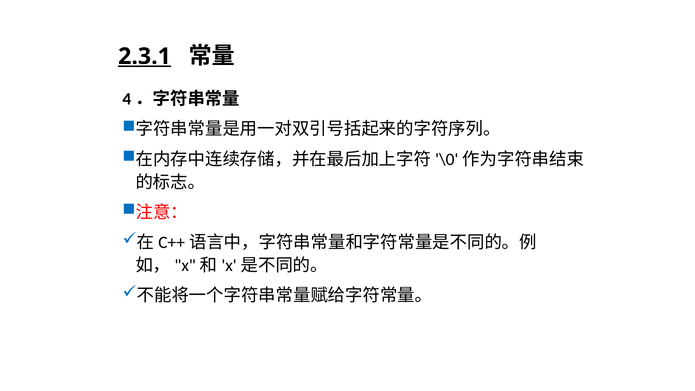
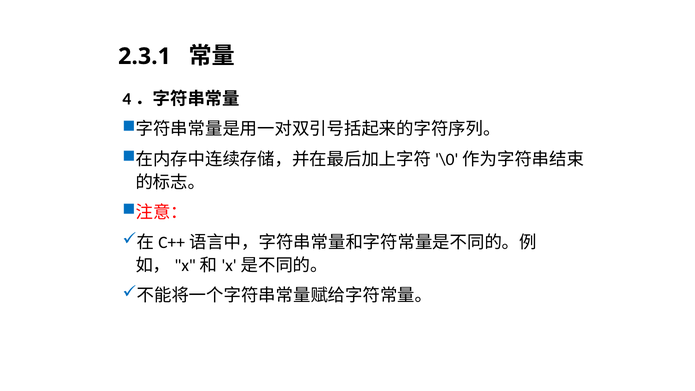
2.3.1 underline: present -> none
